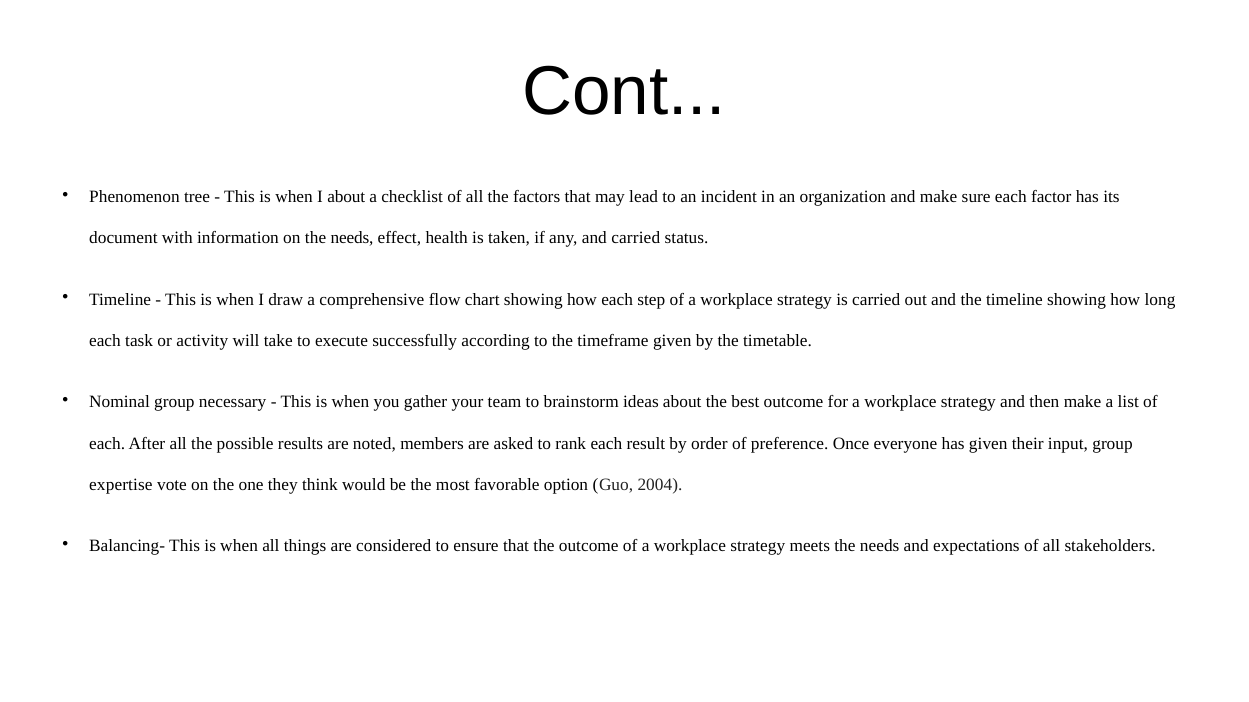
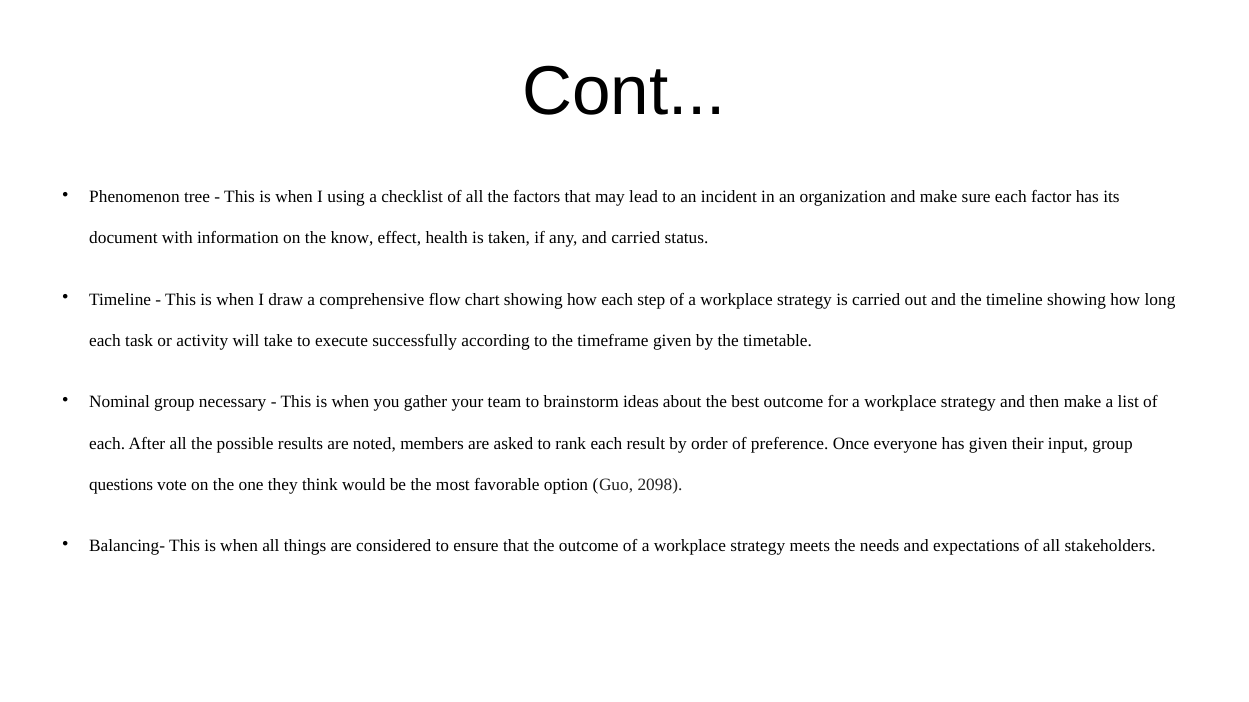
I about: about -> using
on the needs: needs -> know
expertise: expertise -> questions
2004: 2004 -> 2098
